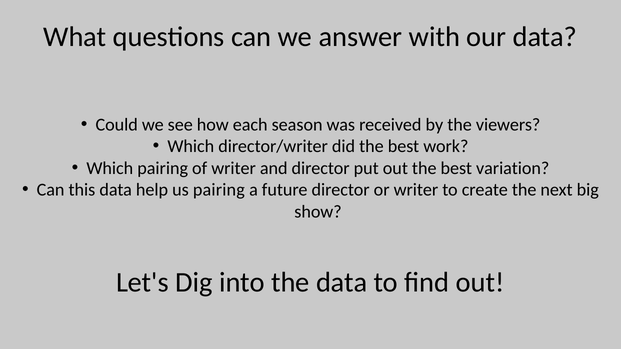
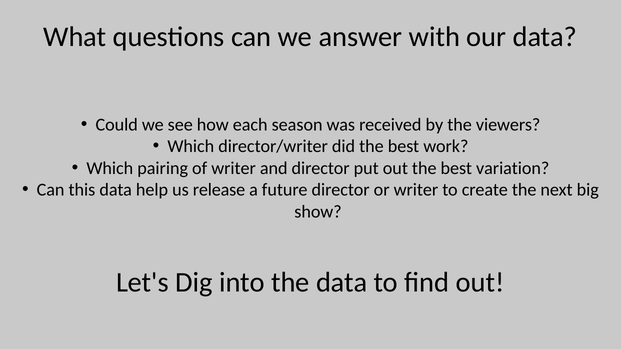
us pairing: pairing -> release
